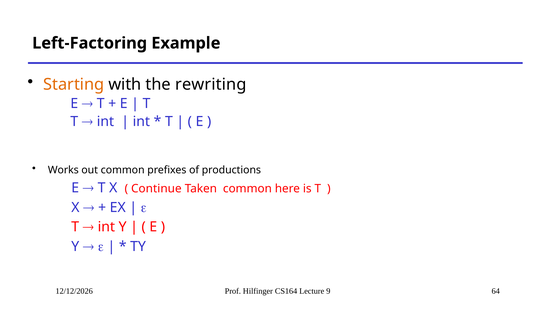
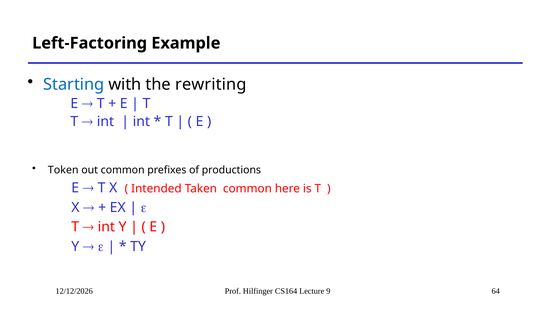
Starting colour: orange -> blue
Works: Works -> Token
Continue: Continue -> Intended
